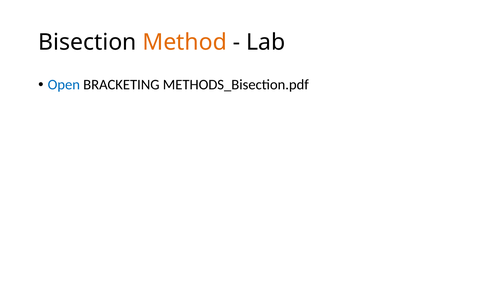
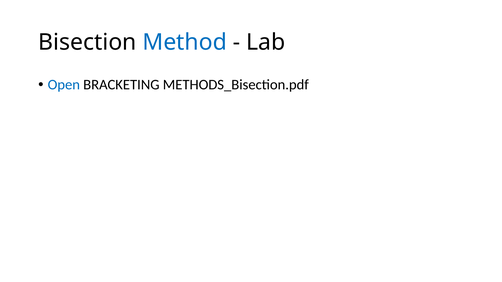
Method colour: orange -> blue
